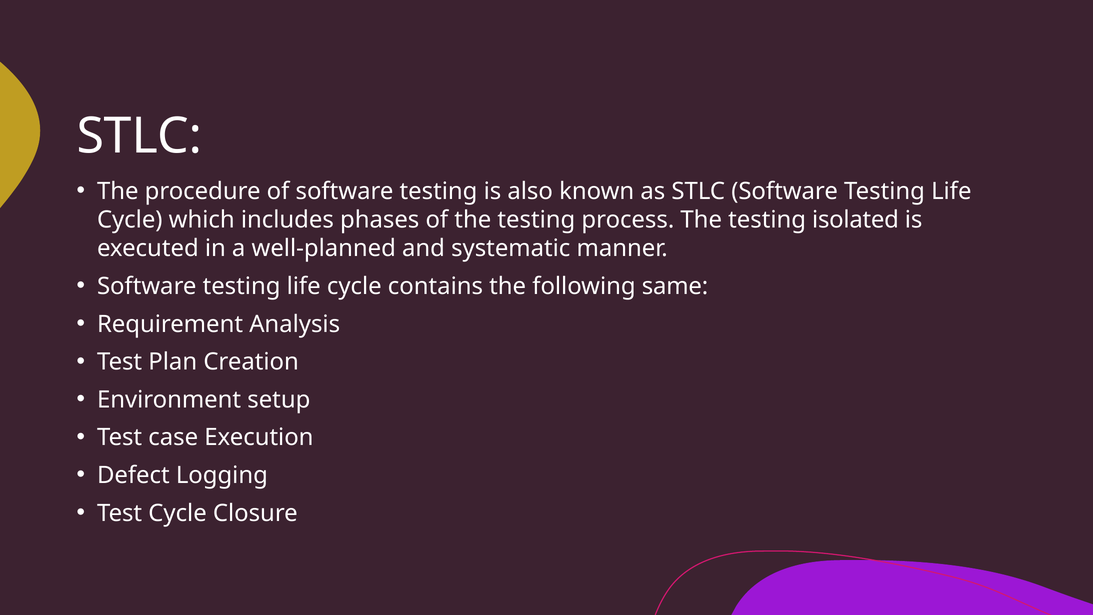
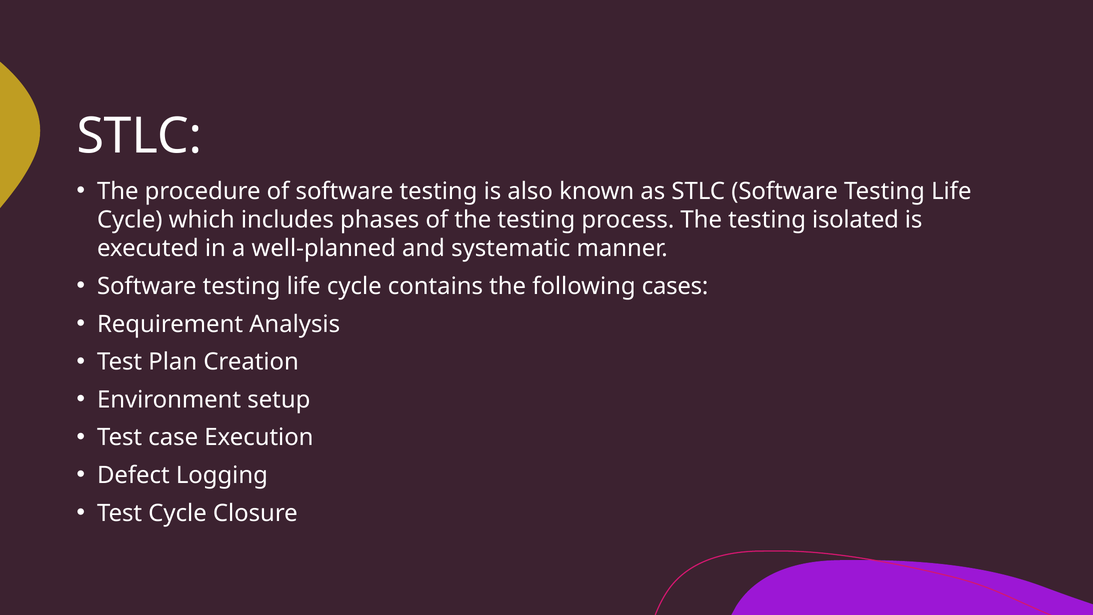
same: same -> cases
